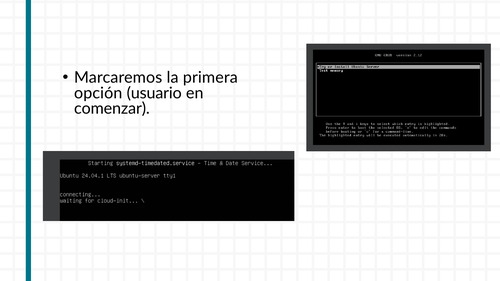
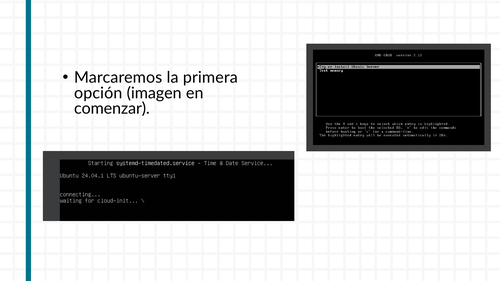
usuario: usuario -> imagen
